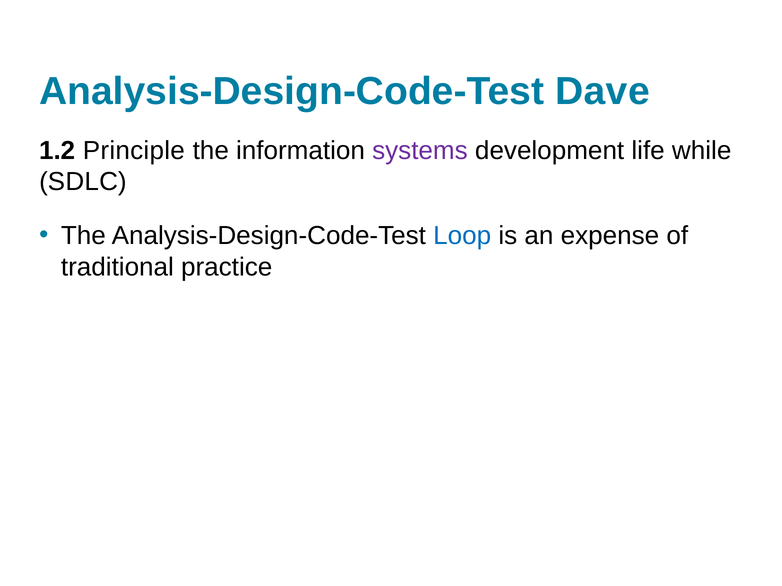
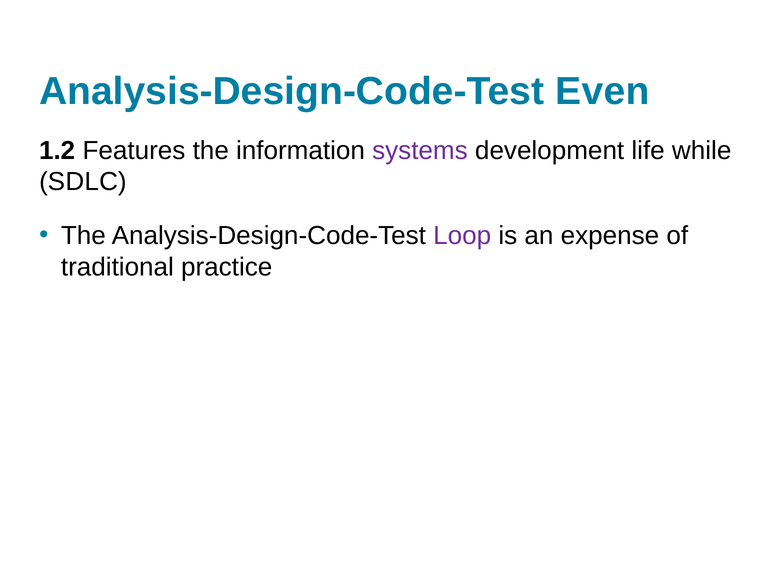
Dave: Dave -> Even
Principle: Principle -> Features
Loop colour: blue -> purple
